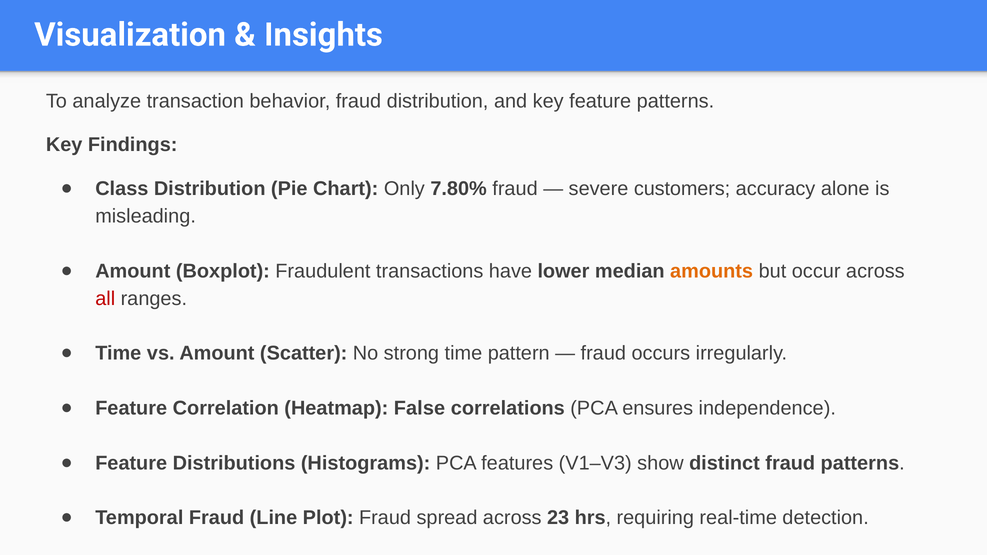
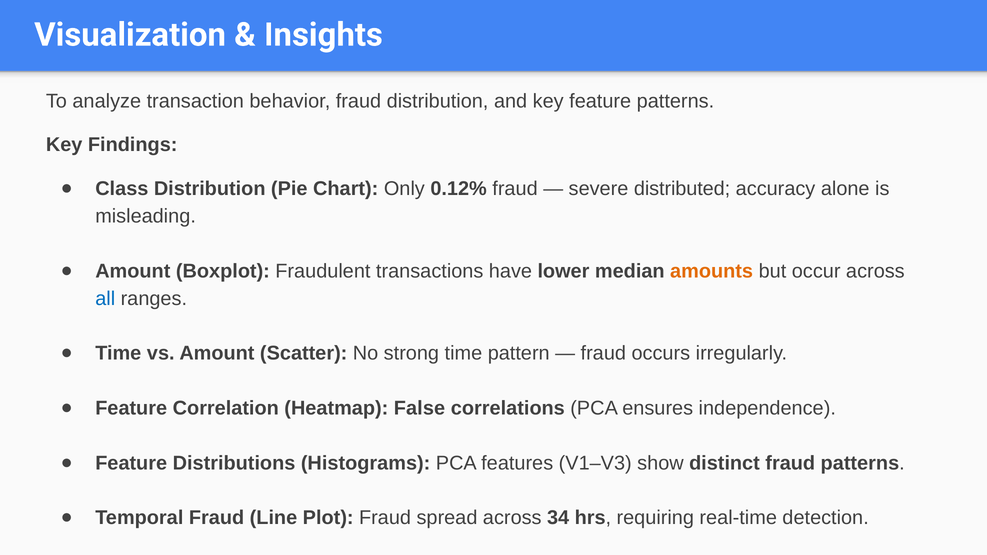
7.80%: 7.80% -> 0.12%
customers: customers -> distributed
all colour: red -> blue
23: 23 -> 34
